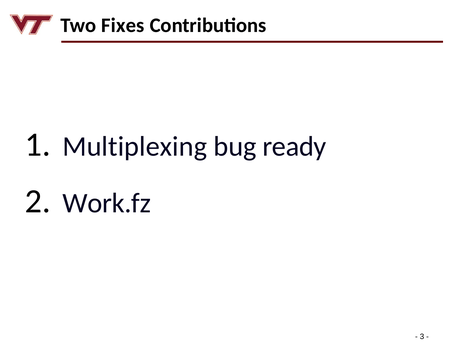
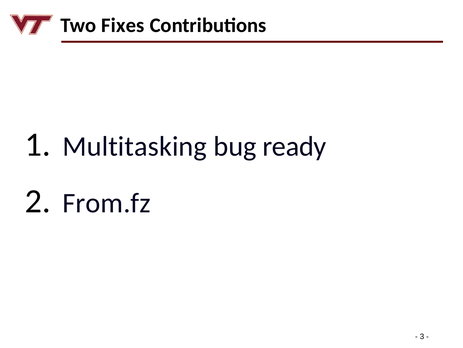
Multiplexing: Multiplexing -> Multitasking
Work.fz: Work.fz -> From.fz
